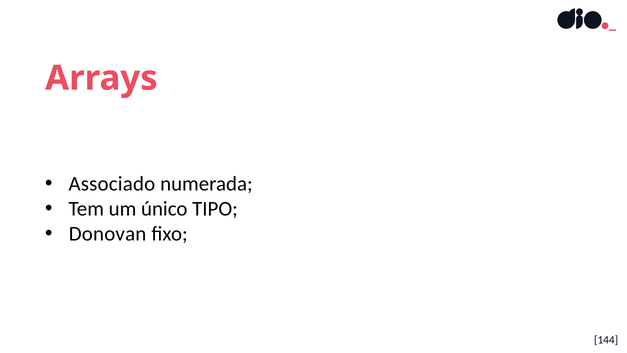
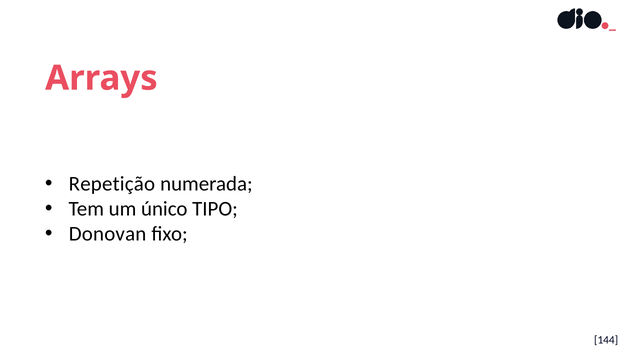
Associado: Associado -> Repetição
